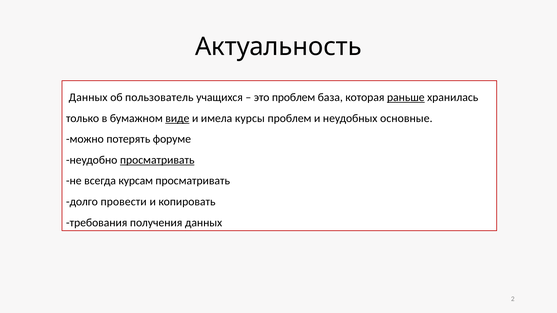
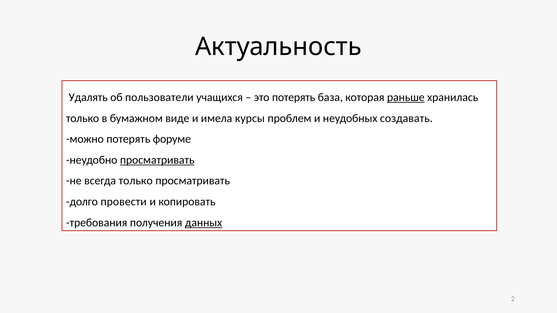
Данных at (88, 97): Данных -> Удалять
пользователь: пользователь -> пользователи
это проблем: проблем -> потерять
виде underline: present -> none
основные: основные -> создавать
всегда курсам: курсам -> только
данных at (204, 223) underline: none -> present
